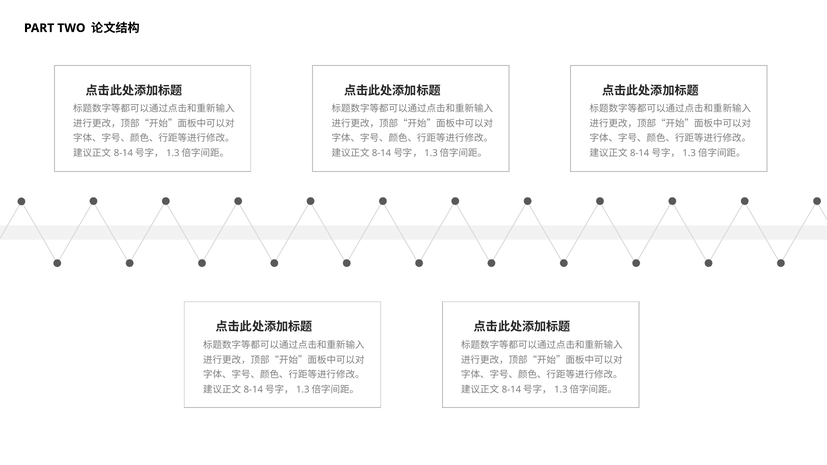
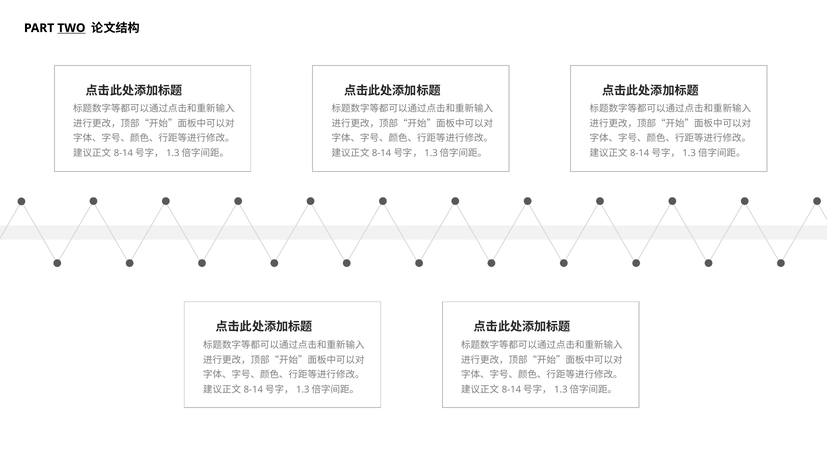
TWO underline: none -> present
